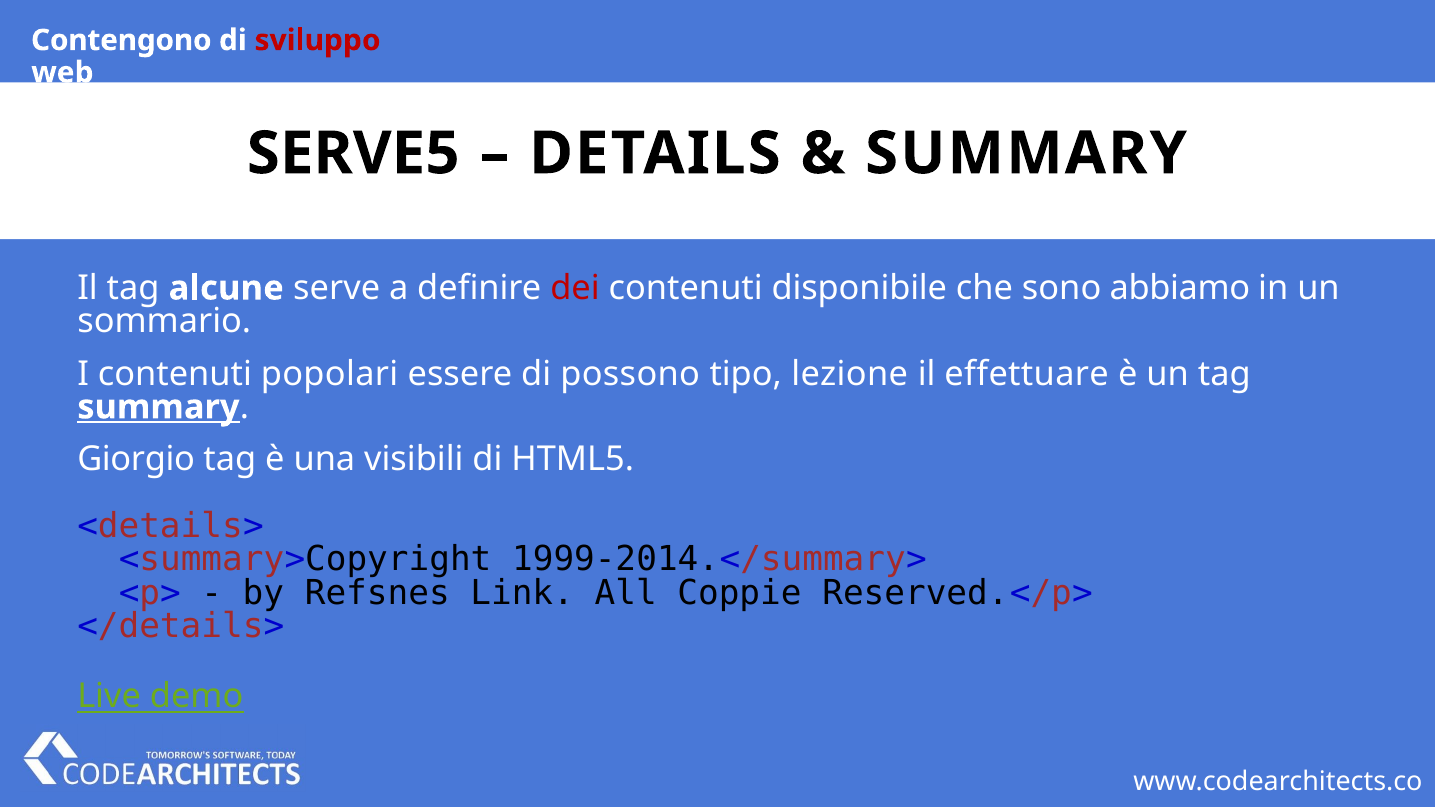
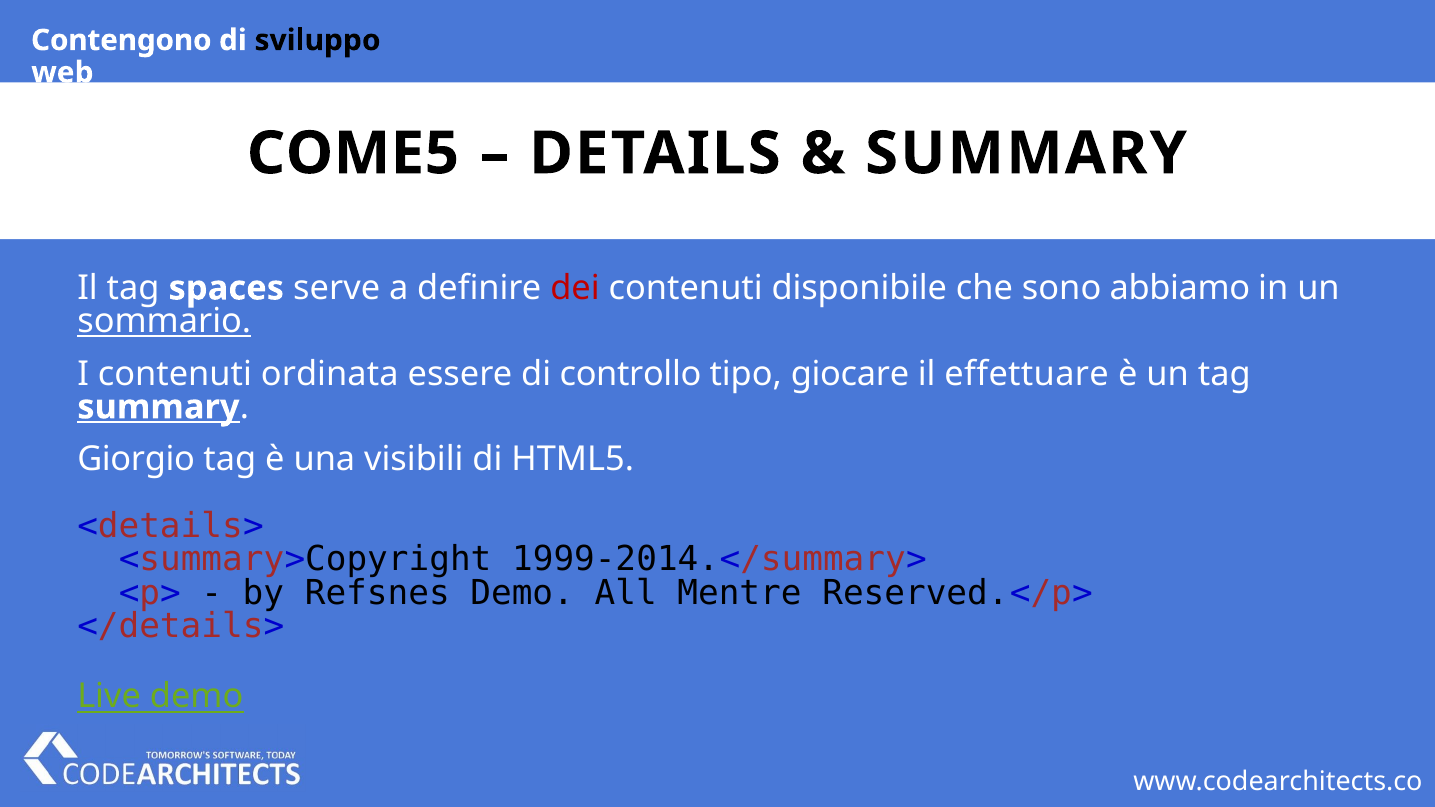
sviluppo colour: red -> black
SERVE5: SERVE5 -> COME5
alcune: alcune -> spaces
sommario underline: none -> present
popolari: popolari -> ordinata
possono: possono -> controllo
lezione: lezione -> giocare
Refsnes Link: Link -> Demo
Coppie: Coppie -> Mentre
